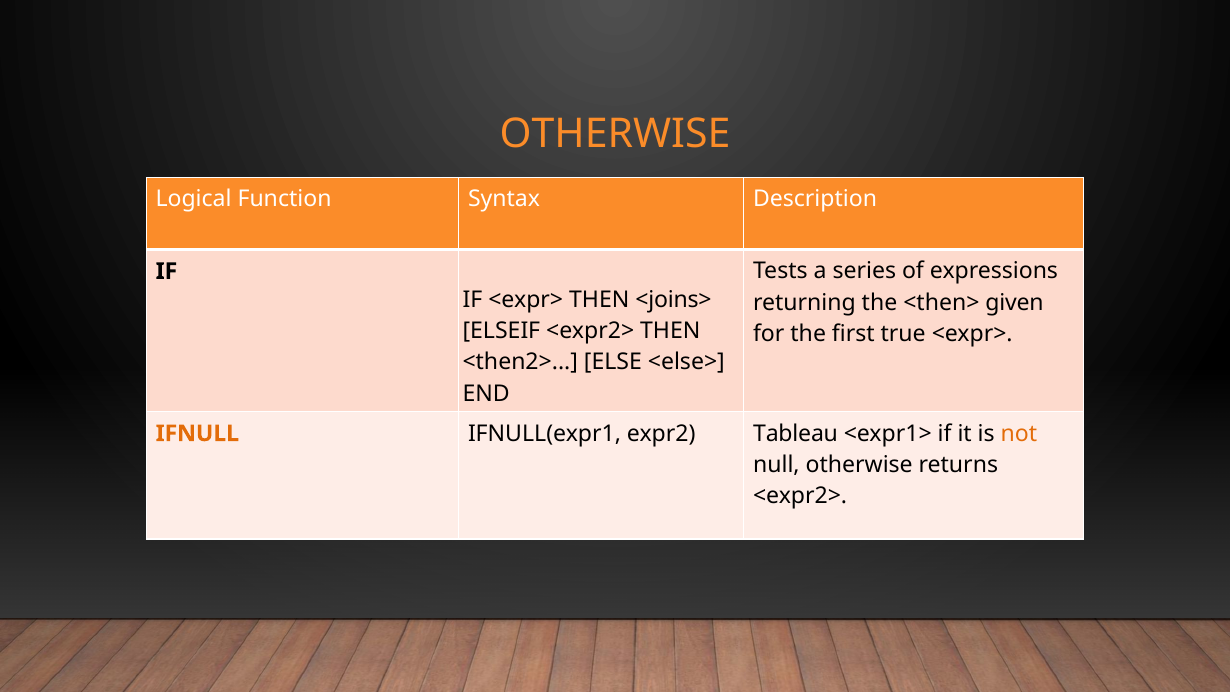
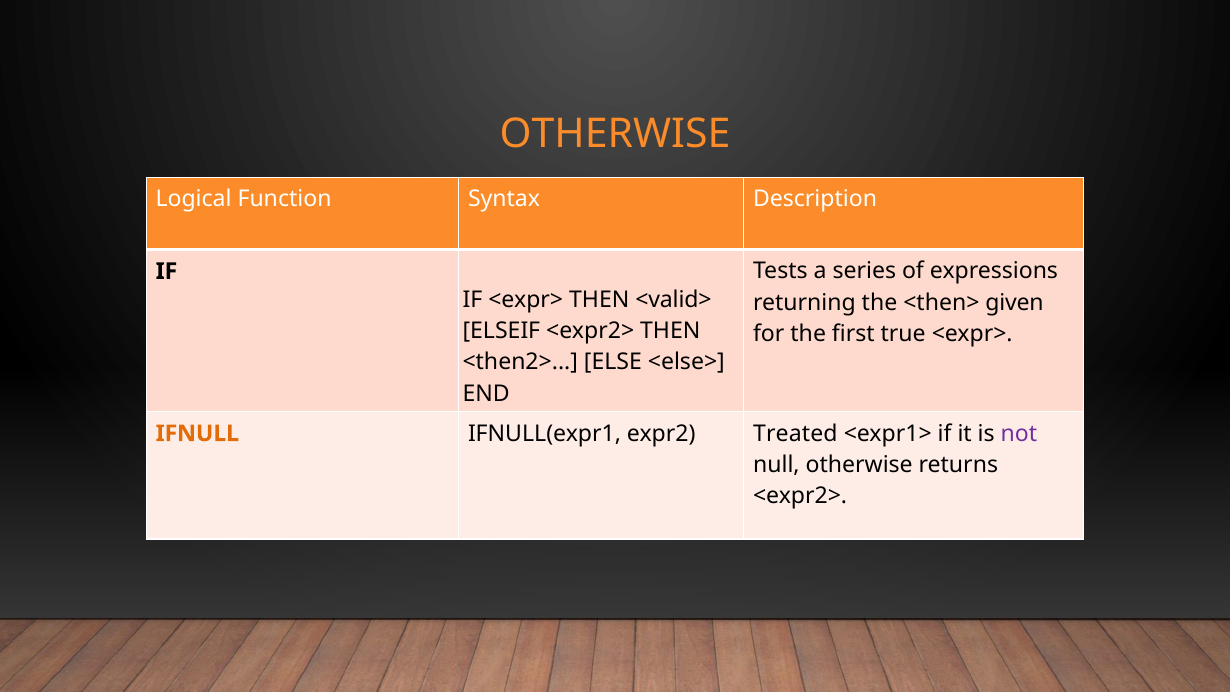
<joins>: <joins> -> <valid>
Tableau: Tableau -> Treated
not colour: orange -> purple
